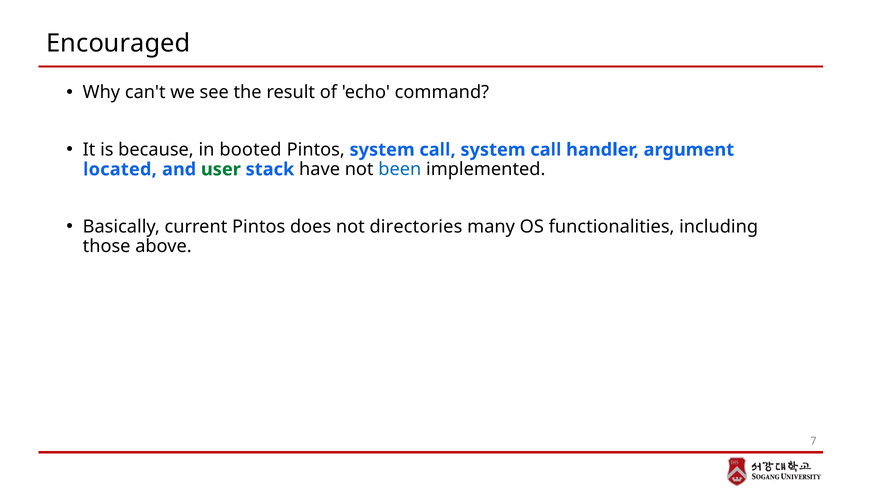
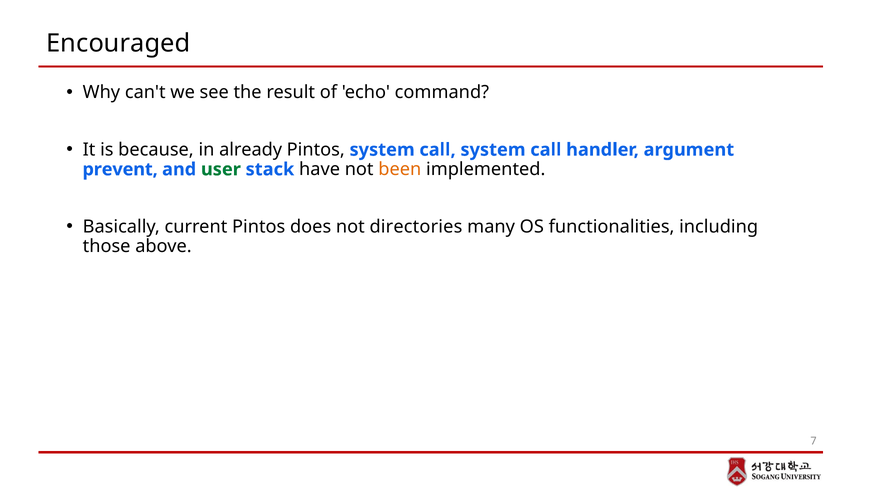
booted: booted -> already
located: located -> prevent
been colour: blue -> orange
